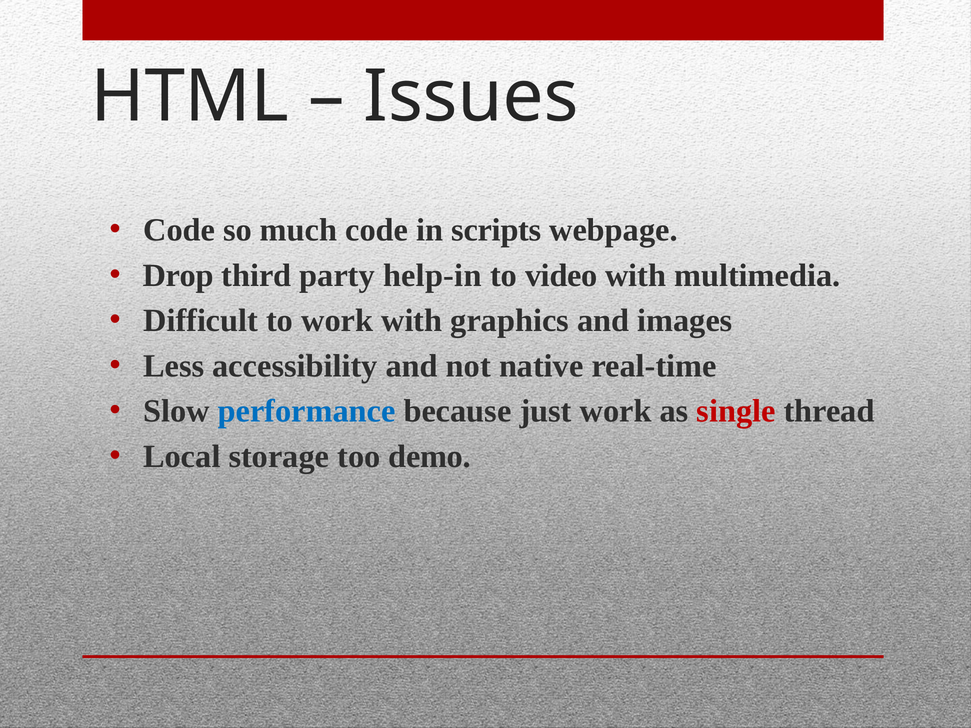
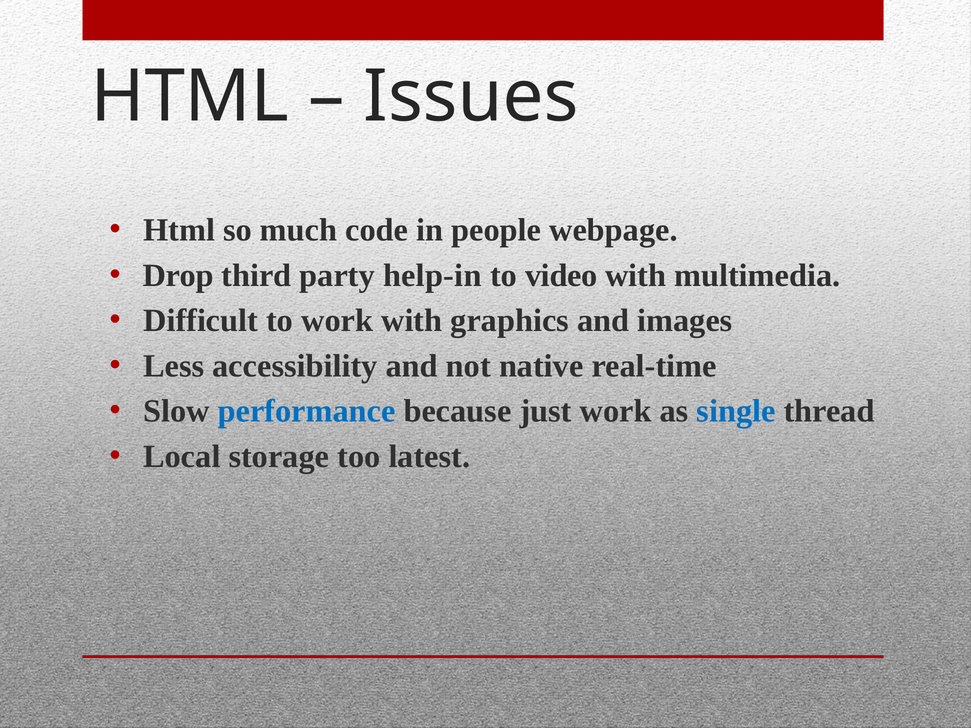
Code at (179, 230): Code -> Html
scripts: scripts -> people
single colour: red -> blue
demo: demo -> latest
